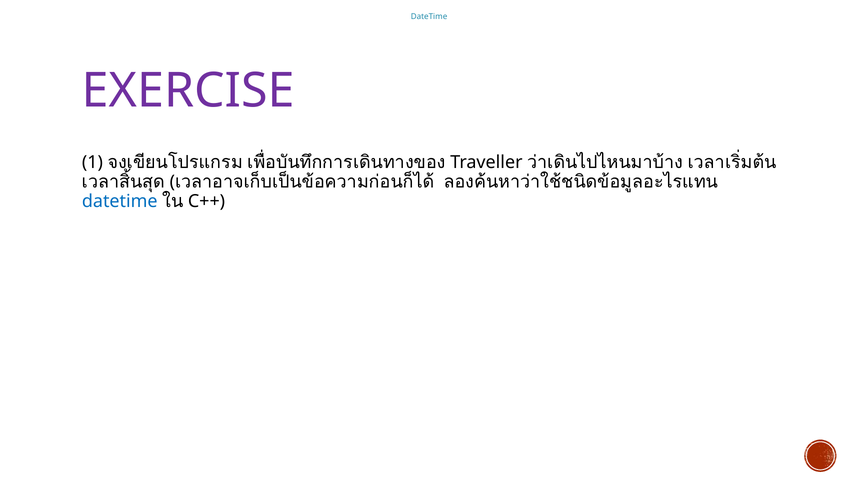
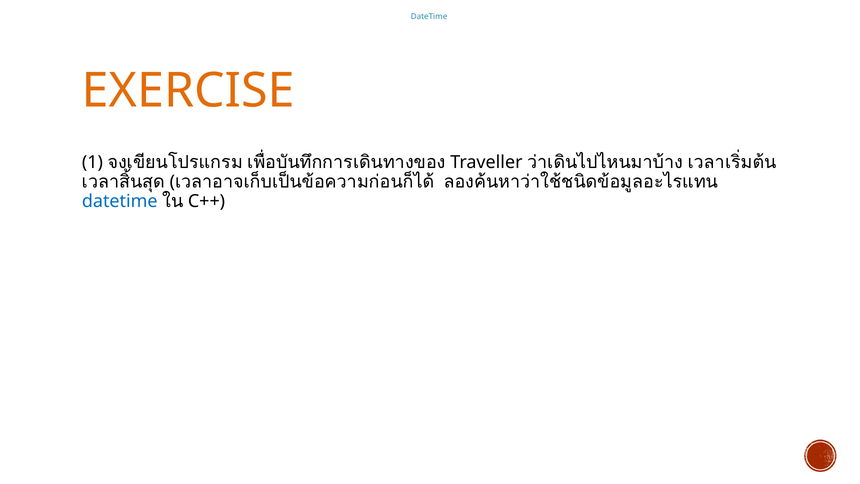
EXERCISE colour: purple -> orange
